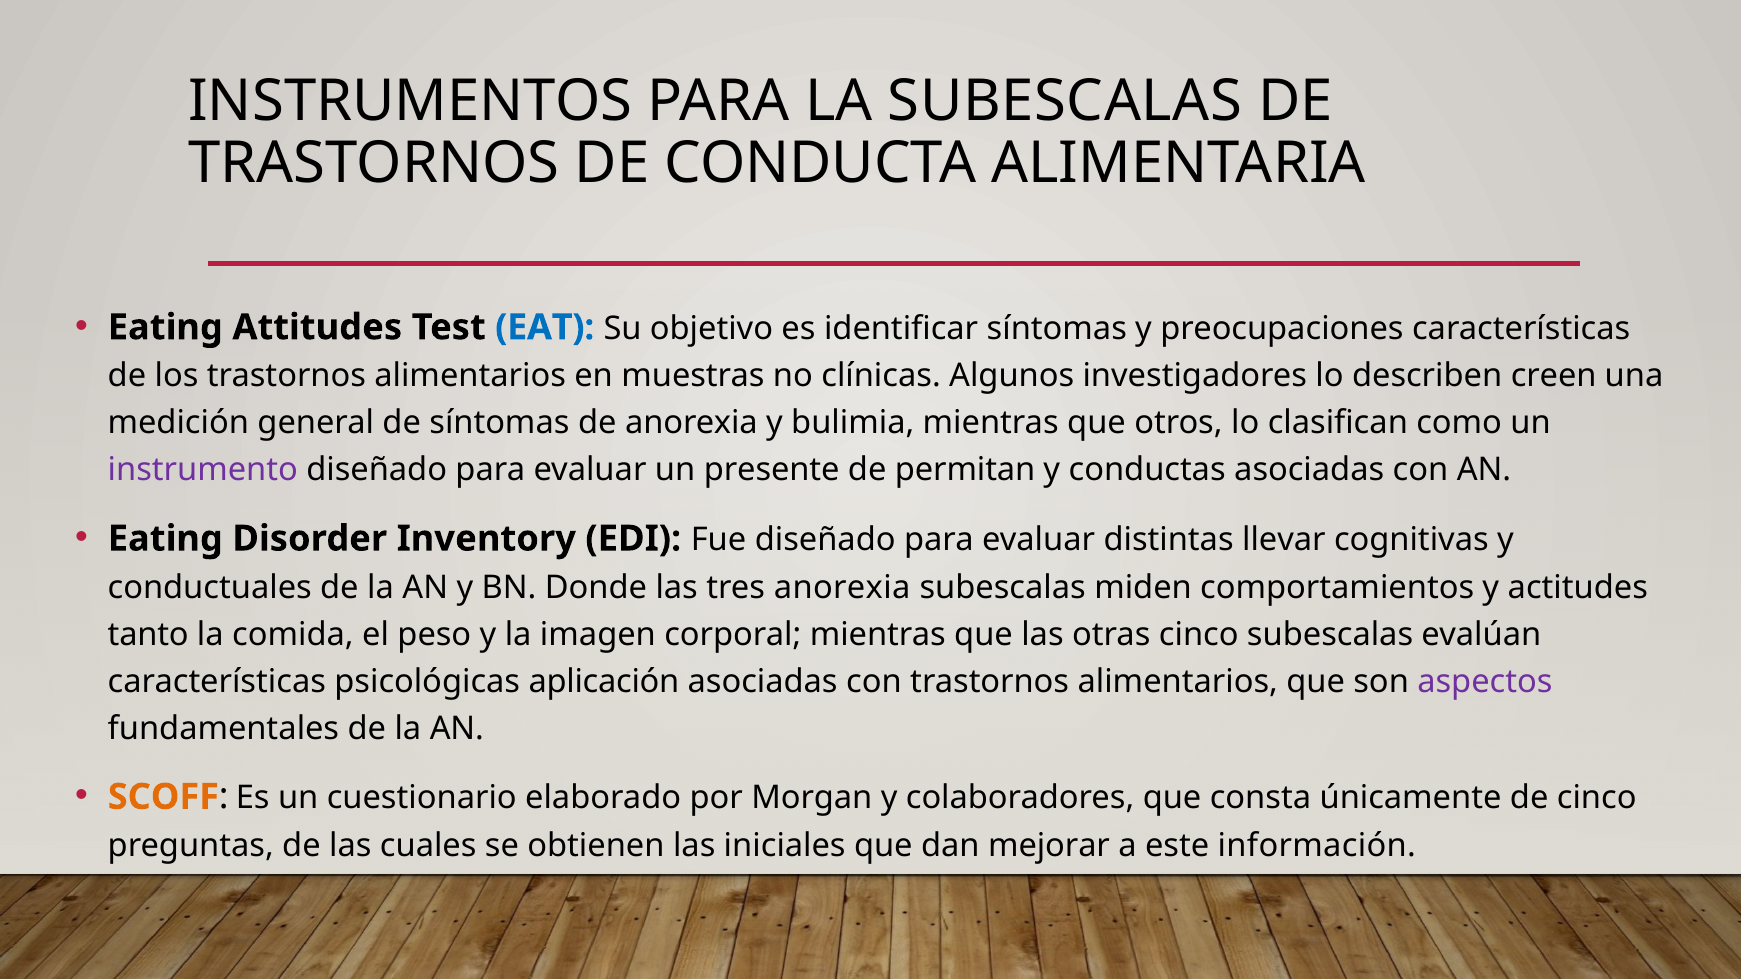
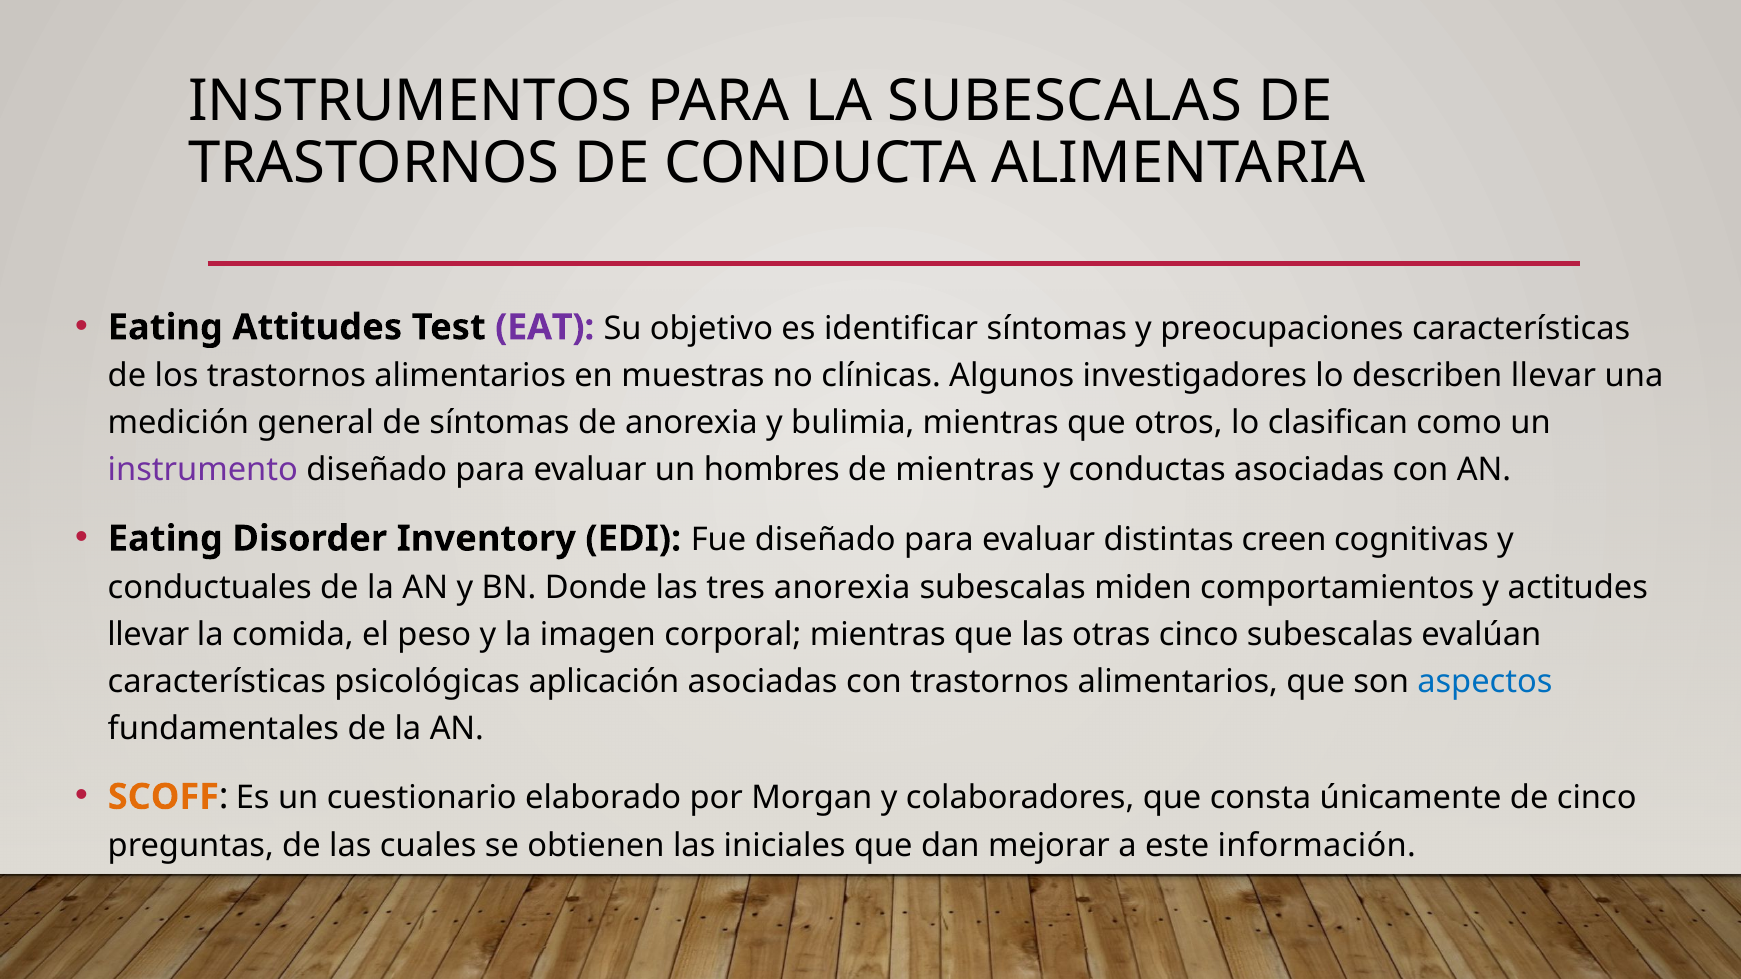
EAT colour: blue -> purple
describen creen: creen -> llevar
presente: presente -> hombres
de permitan: permitan -> mientras
llevar: llevar -> creen
tanto at (148, 635): tanto -> llevar
aspectos colour: purple -> blue
